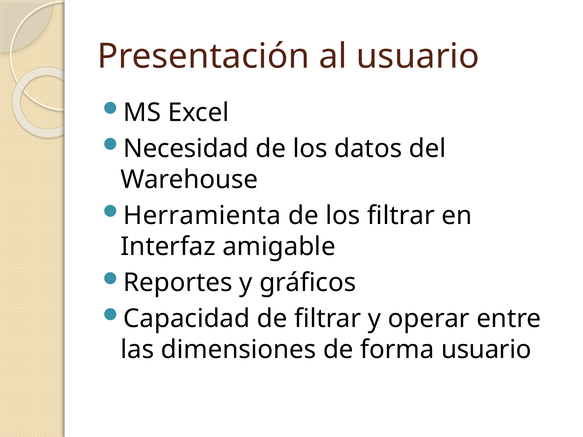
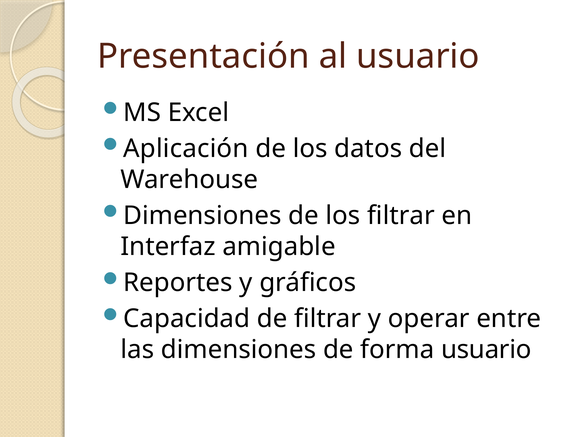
Necesidad: Necesidad -> Aplicación
Herramienta at (202, 216): Herramienta -> Dimensiones
